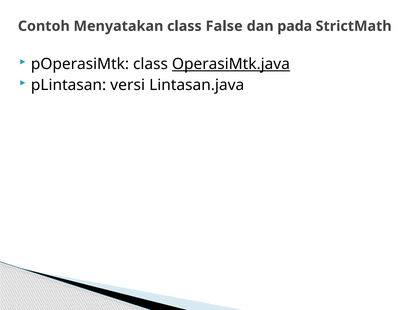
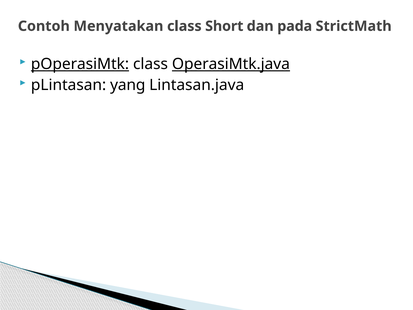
False: False -> Short
pOperasiMtk underline: none -> present
versi: versi -> yang
